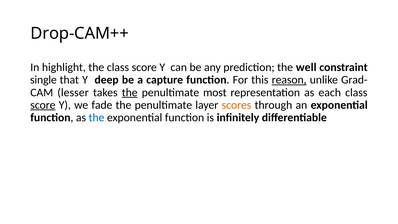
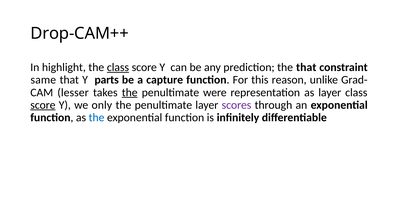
class at (118, 67) underline: none -> present
the well: well -> that
single: single -> same
deep: deep -> parts
reason underline: present -> none
most: most -> were
as each: each -> layer
fade: fade -> only
scores colour: orange -> purple
